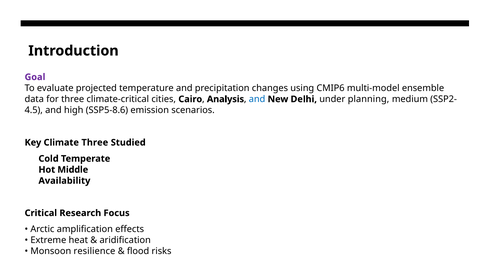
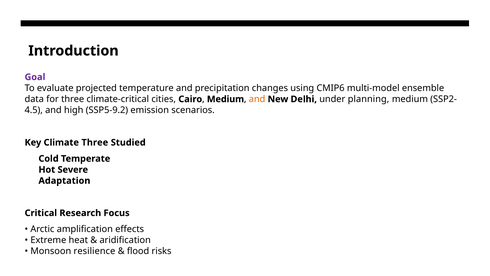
Analysis at (225, 99): Analysis -> Medium
and at (257, 99) colour: blue -> orange
SSP5-8.6: SSP5-8.6 -> SSP5-9.2
Middle: Middle -> Severe
Availability: Availability -> Adaptation
